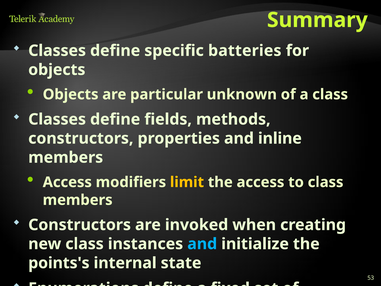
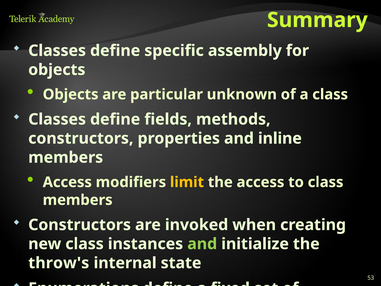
batteries: batteries -> assembly
and at (202, 244) colour: light blue -> light green
points's: points's -> throw's
